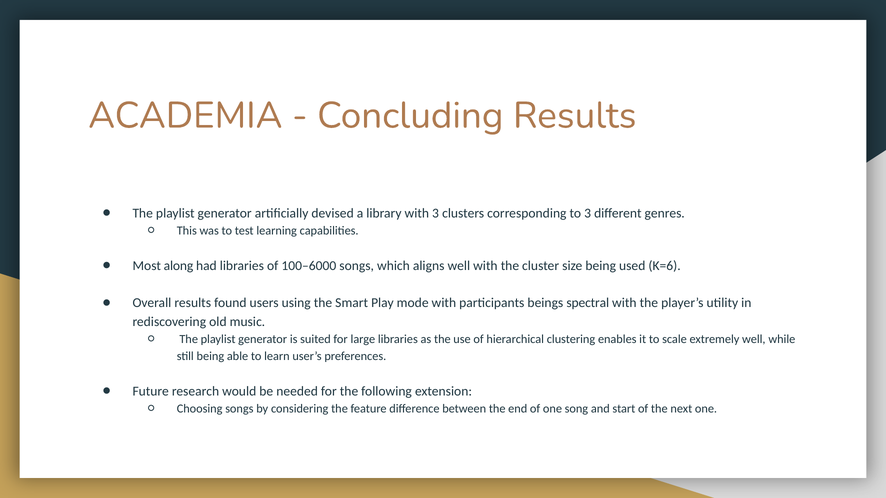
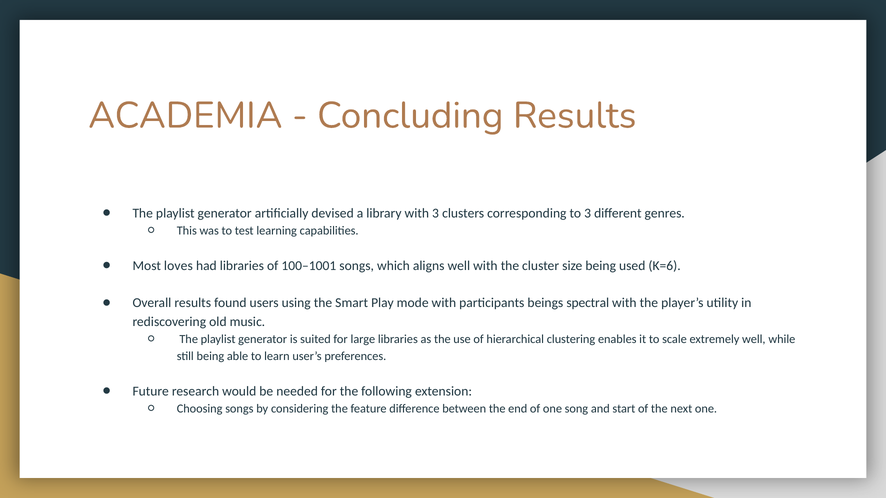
along: along -> loves
100–6000: 100–6000 -> 100–1001
